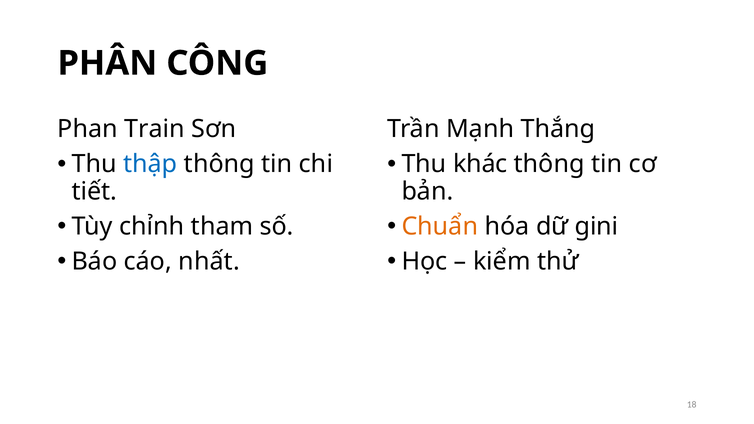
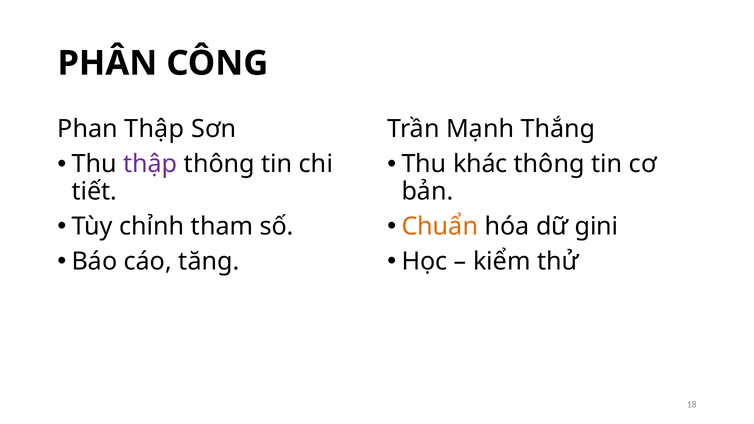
Phan Train: Train -> Thập
thập at (150, 164) colour: blue -> purple
nhất: nhất -> tăng
